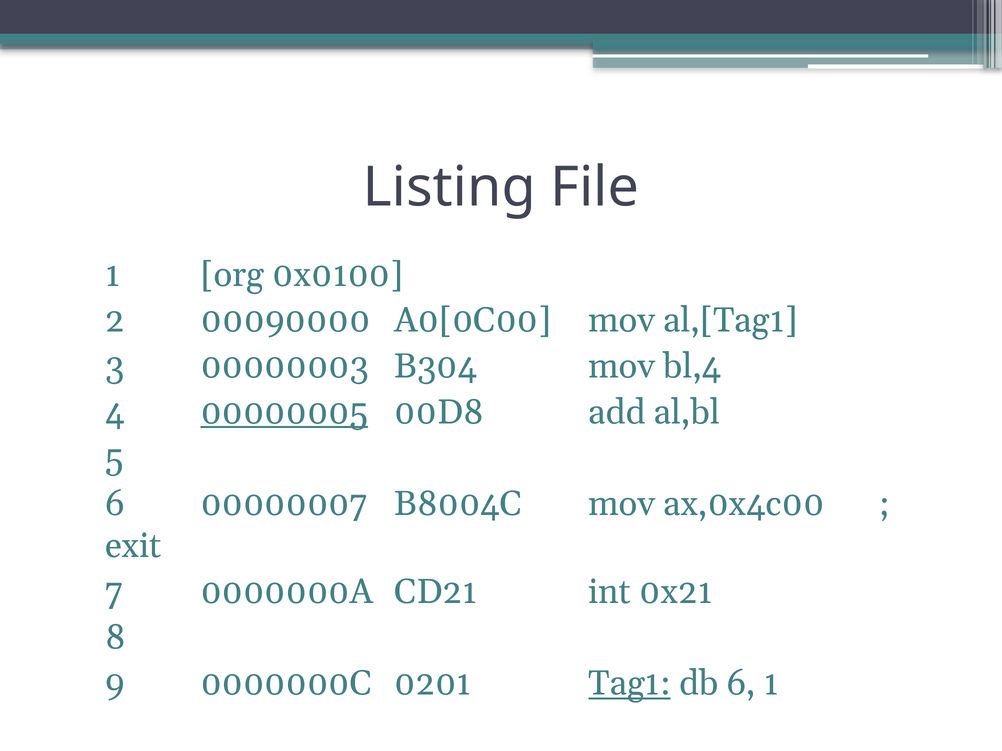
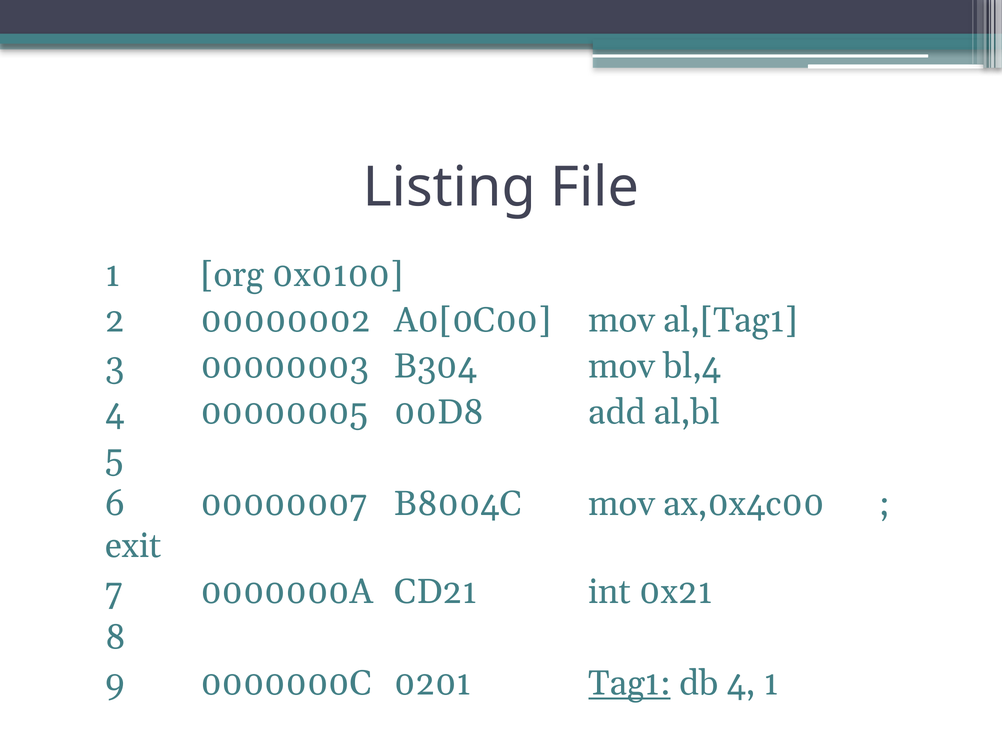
00090000: 00090000 -> 00000002
00000005 underline: present -> none
db 6: 6 -> 4
